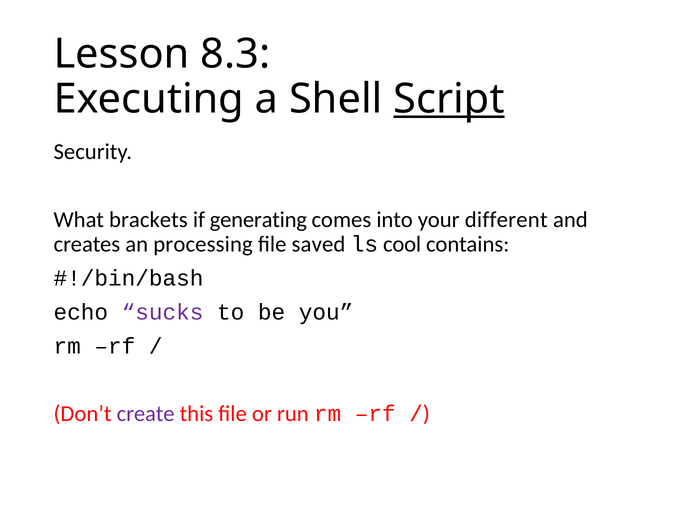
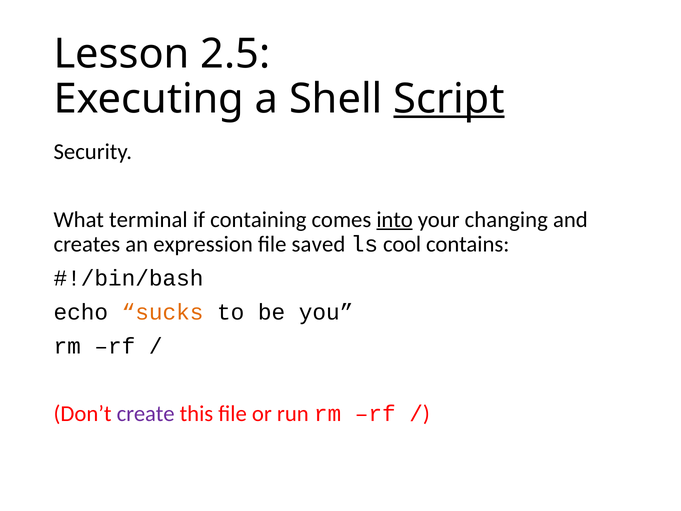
8.3: 8.3 -> 2.5
brackets: brackets -> terminal
generating: generating -> containing
into underline: none -> present
different: different -> changing
processing: processing -> expression
sucks colour: purple -> orange
